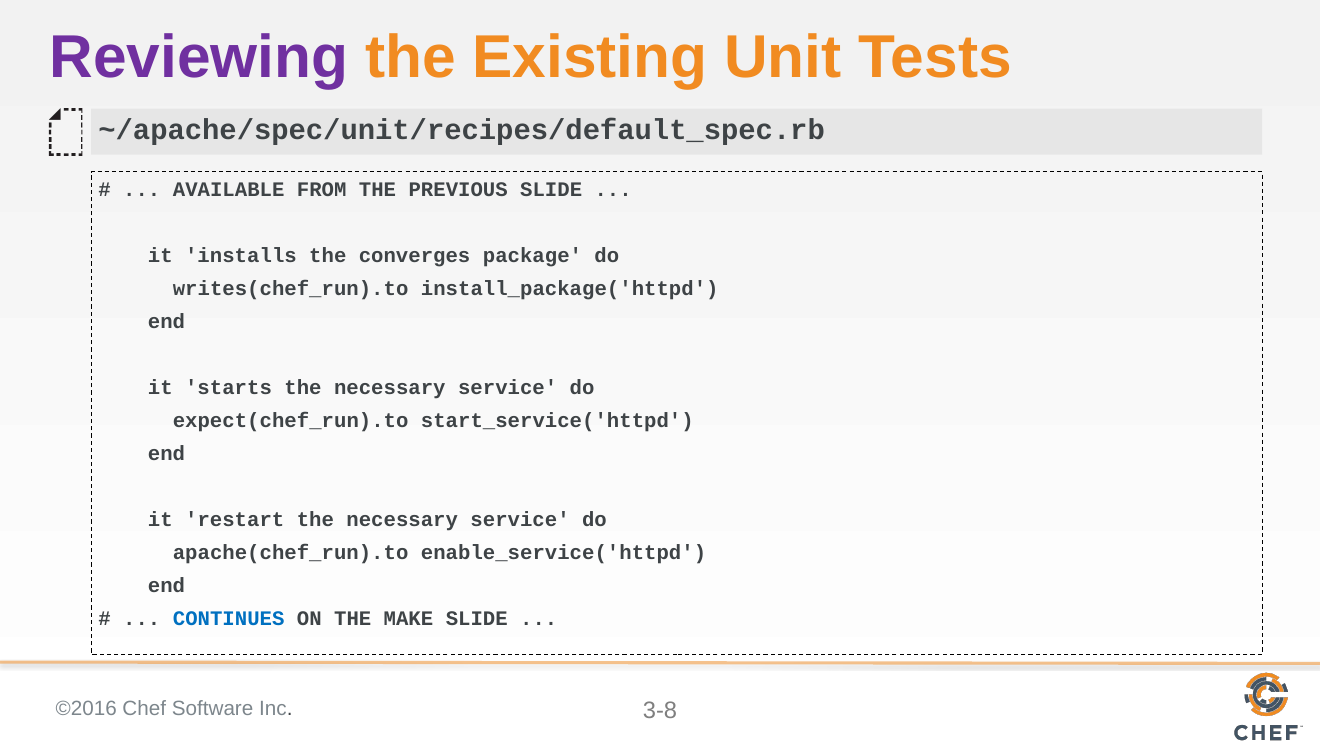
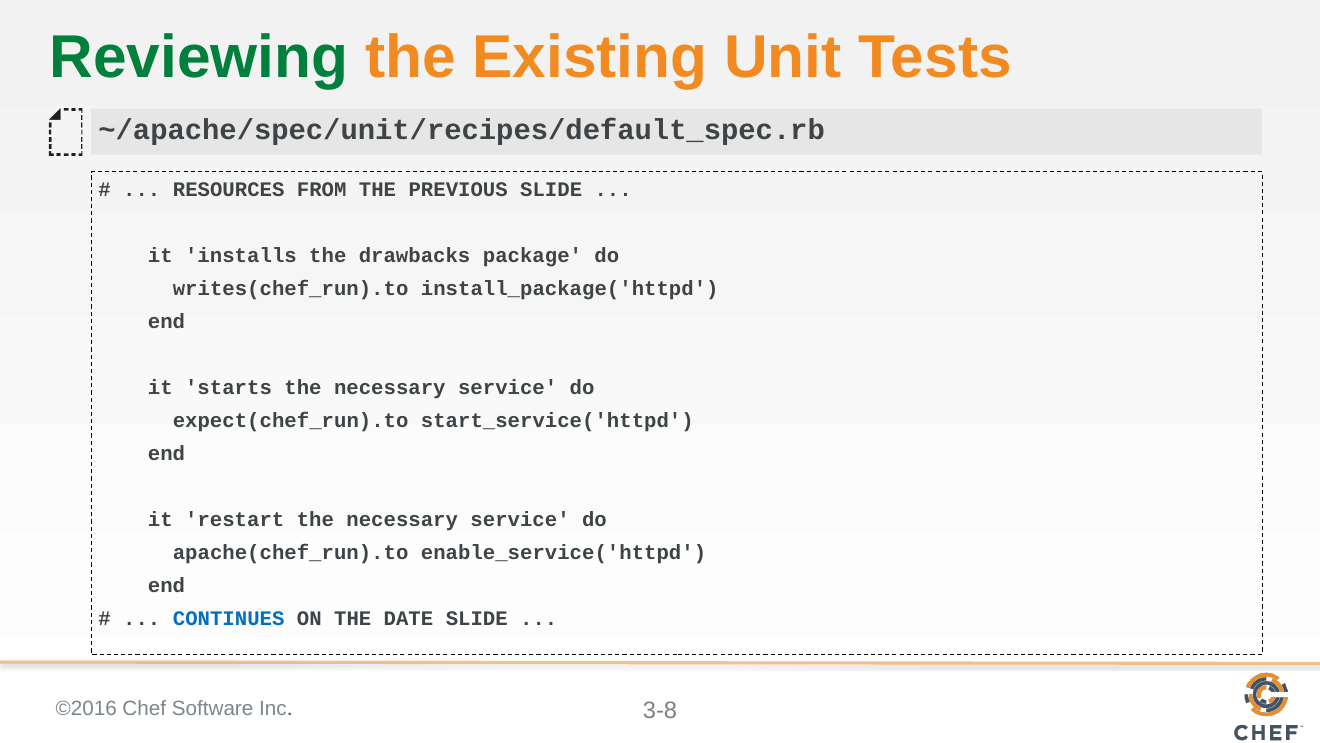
Reviewing colour: purple -> green
AVAILABLE: AVAILABLE -> RESOURCES
converges: converges -> drawbacks
MAKE: MAKE -> DATE
